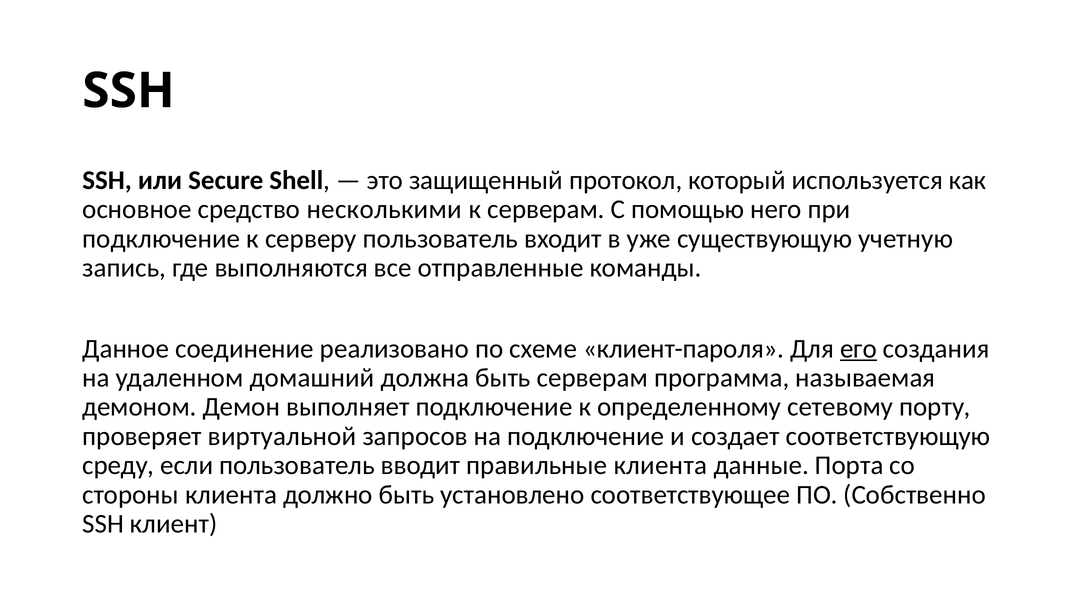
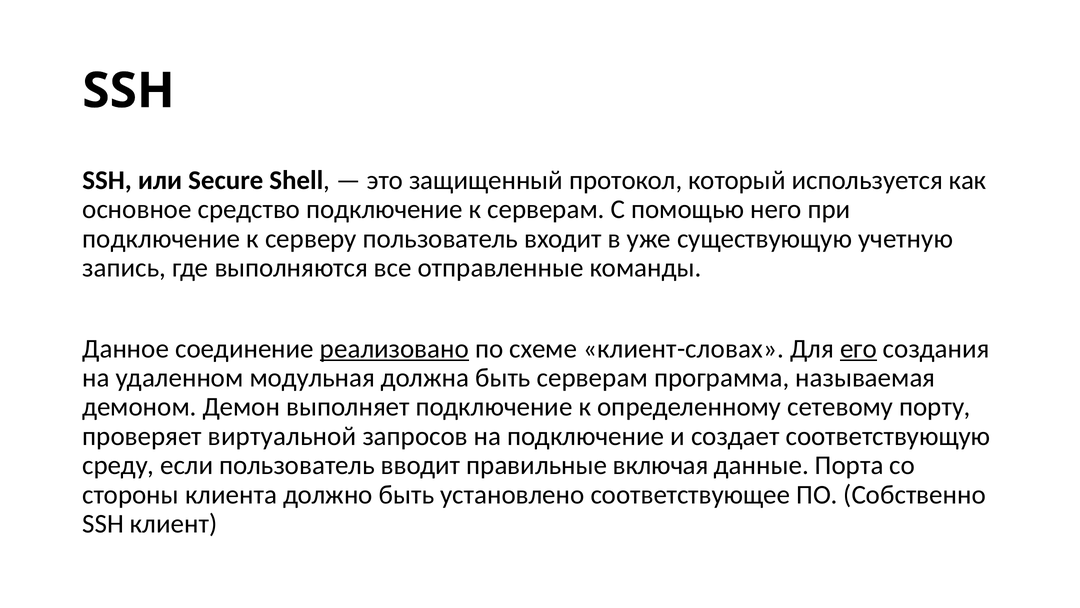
средство несколькими: несколькими -> подключение
реализовано underline: none -> present
клиент-пароля: клиент-пароля -> клиент-словах
домашний: домашний -> модульная
правильные клиента: клиента -> включая
